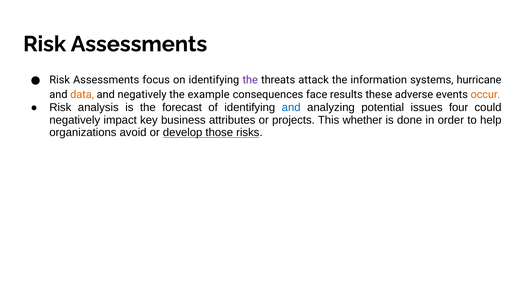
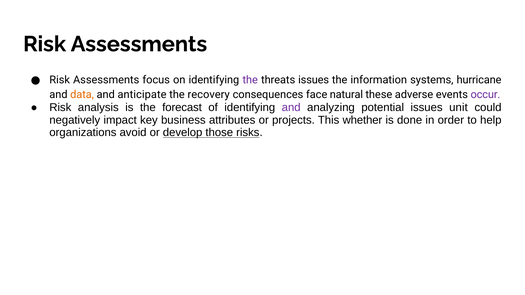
threats attack: attack -> issues
and negatively: negatively -> anticipate
example: example -> recovery
results: results -> natural
occur colour: orange -> purple
and at (291, 107) colour: blue -> purple
four: four -> unit
